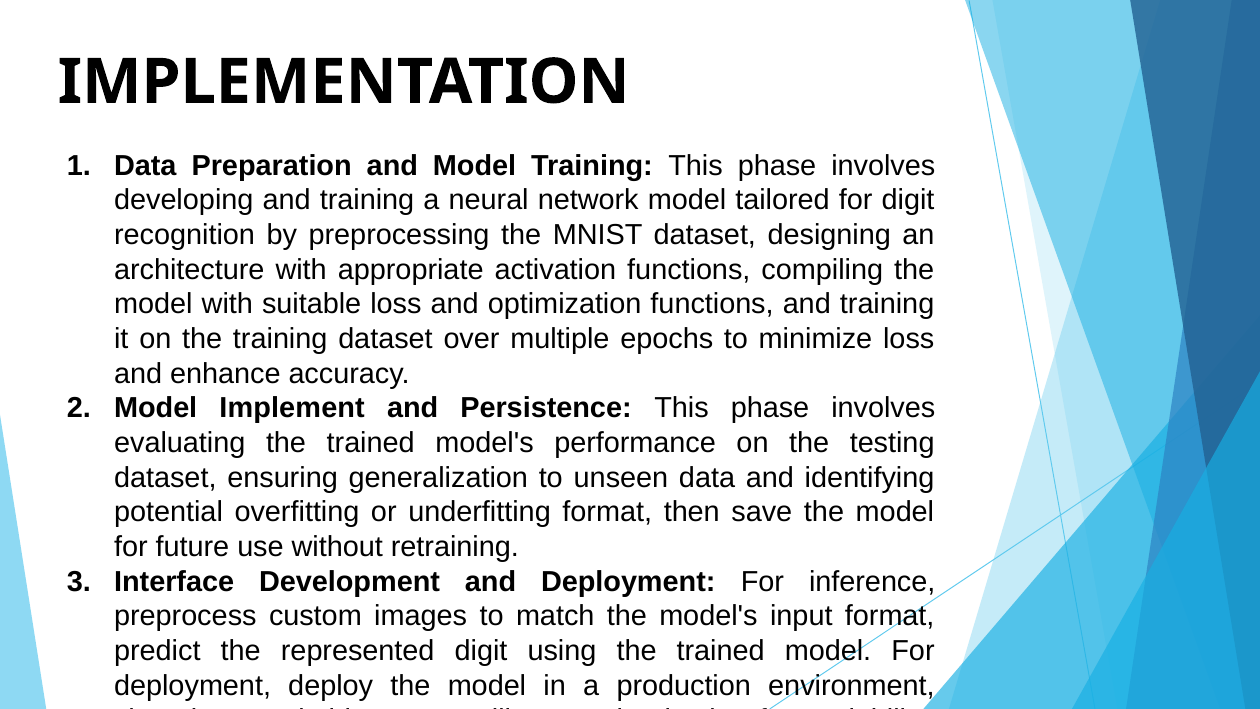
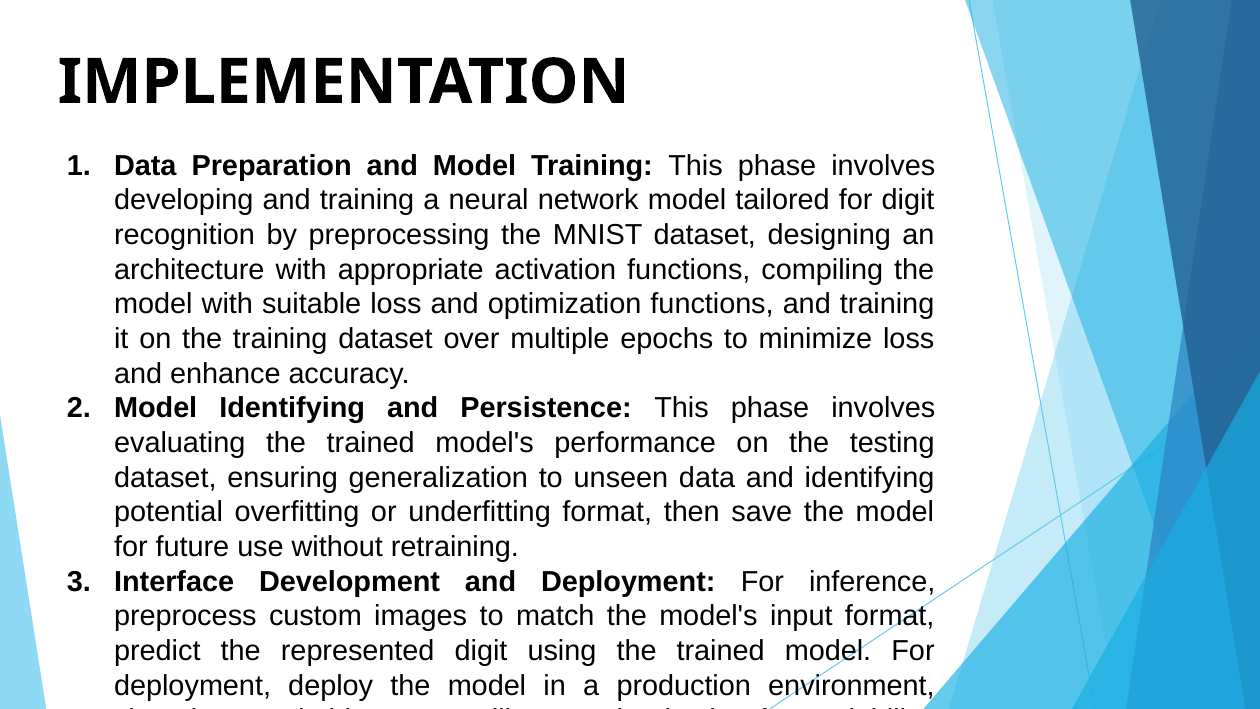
Model Implement: Implement -> Identifying
